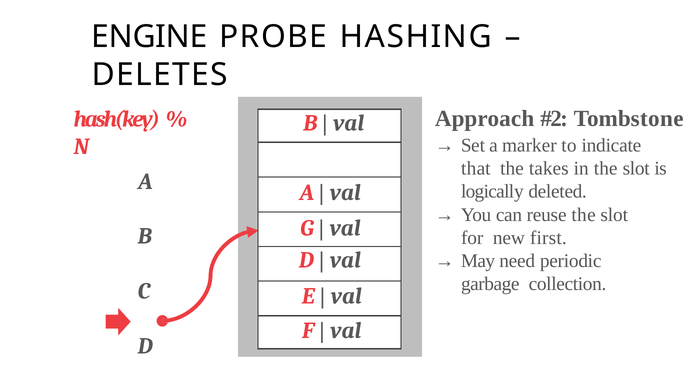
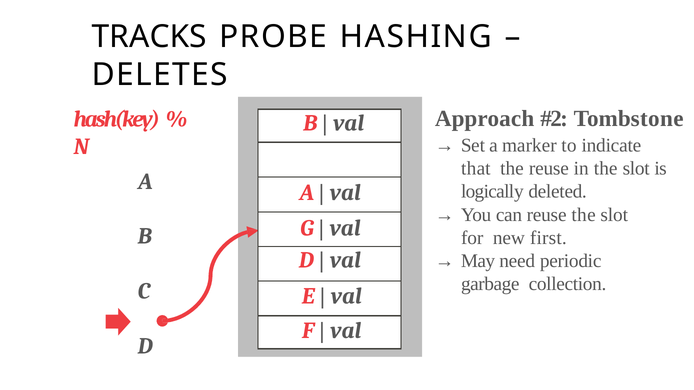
ENGINE: ENGINE -> TRACKS
the takes: takes -> reuse
